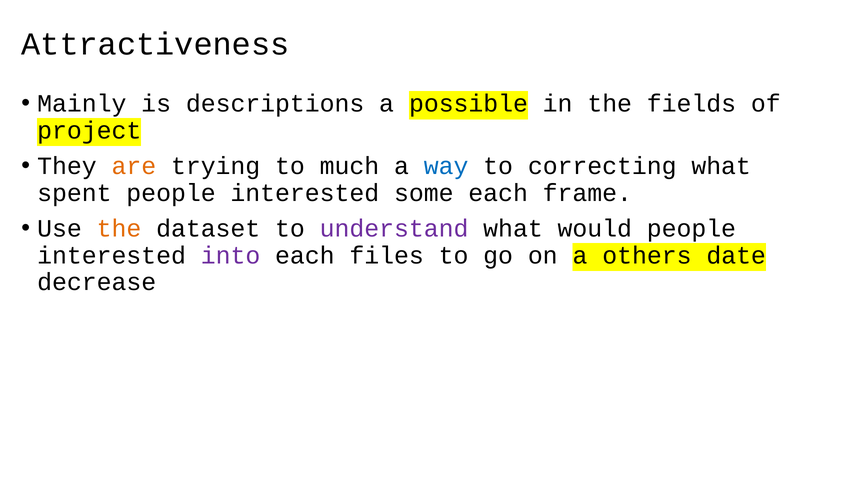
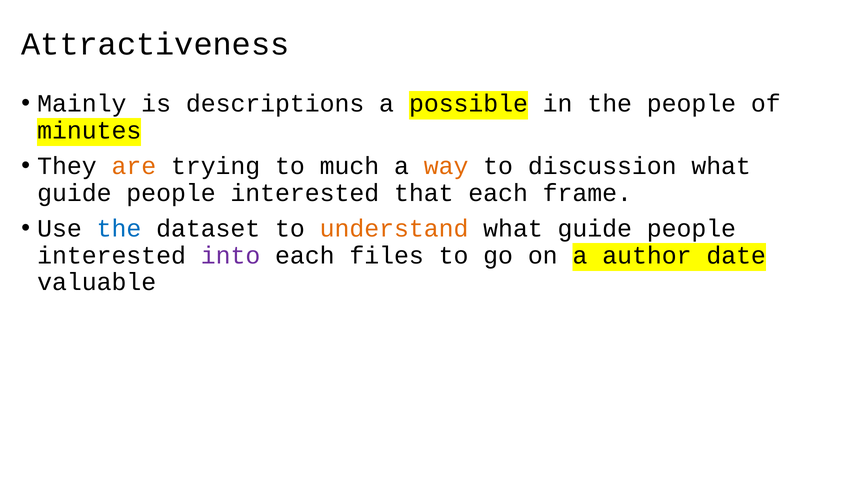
the fields: fields -> people
project: project -> minutes
way colour: blue -> orange
correcting: correcting -> discussion
spent at (74, 193): spent -> guide
some: some -> that
the at (119, 228) colour: orange -> blue
understand colour: purple -> orange
would at (595, 228): would -> guide
others: others -> author
decrease: decrease -> valuable
